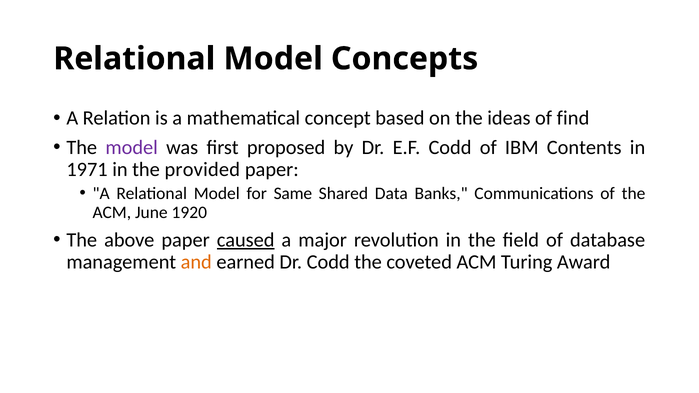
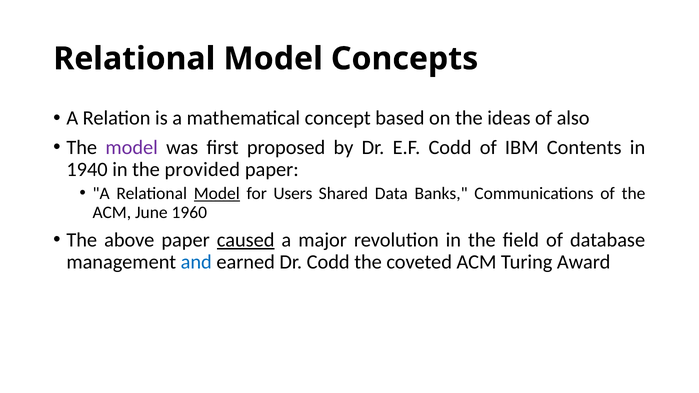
find: find -> also
1971: 1971 -> 1940
Model at (217, 193) underline: none -> present
Same: Same -> Users
1920: 1920 -> 1960
and colour: orange -> blue
